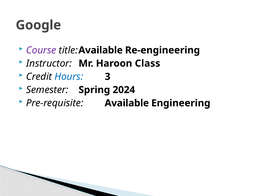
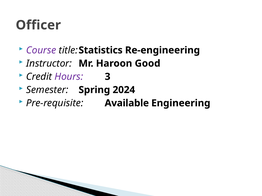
Google: Google -> Officer
title Available: Available -> Statistics
Class: Class -> Good
Hours colour: blue -> purple
